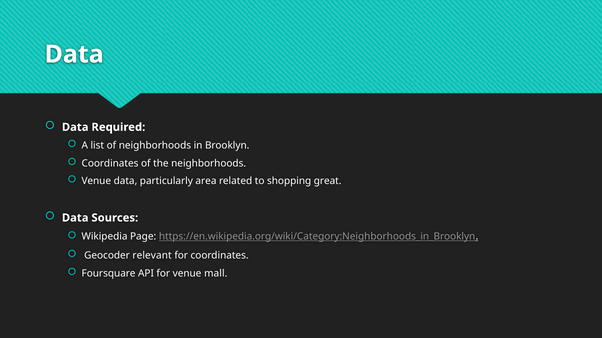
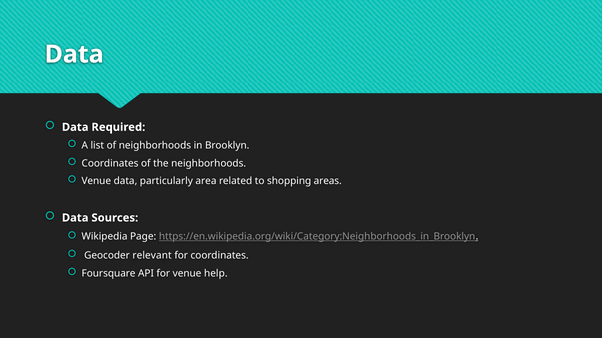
great: great -> areas
mall: mall -> help
